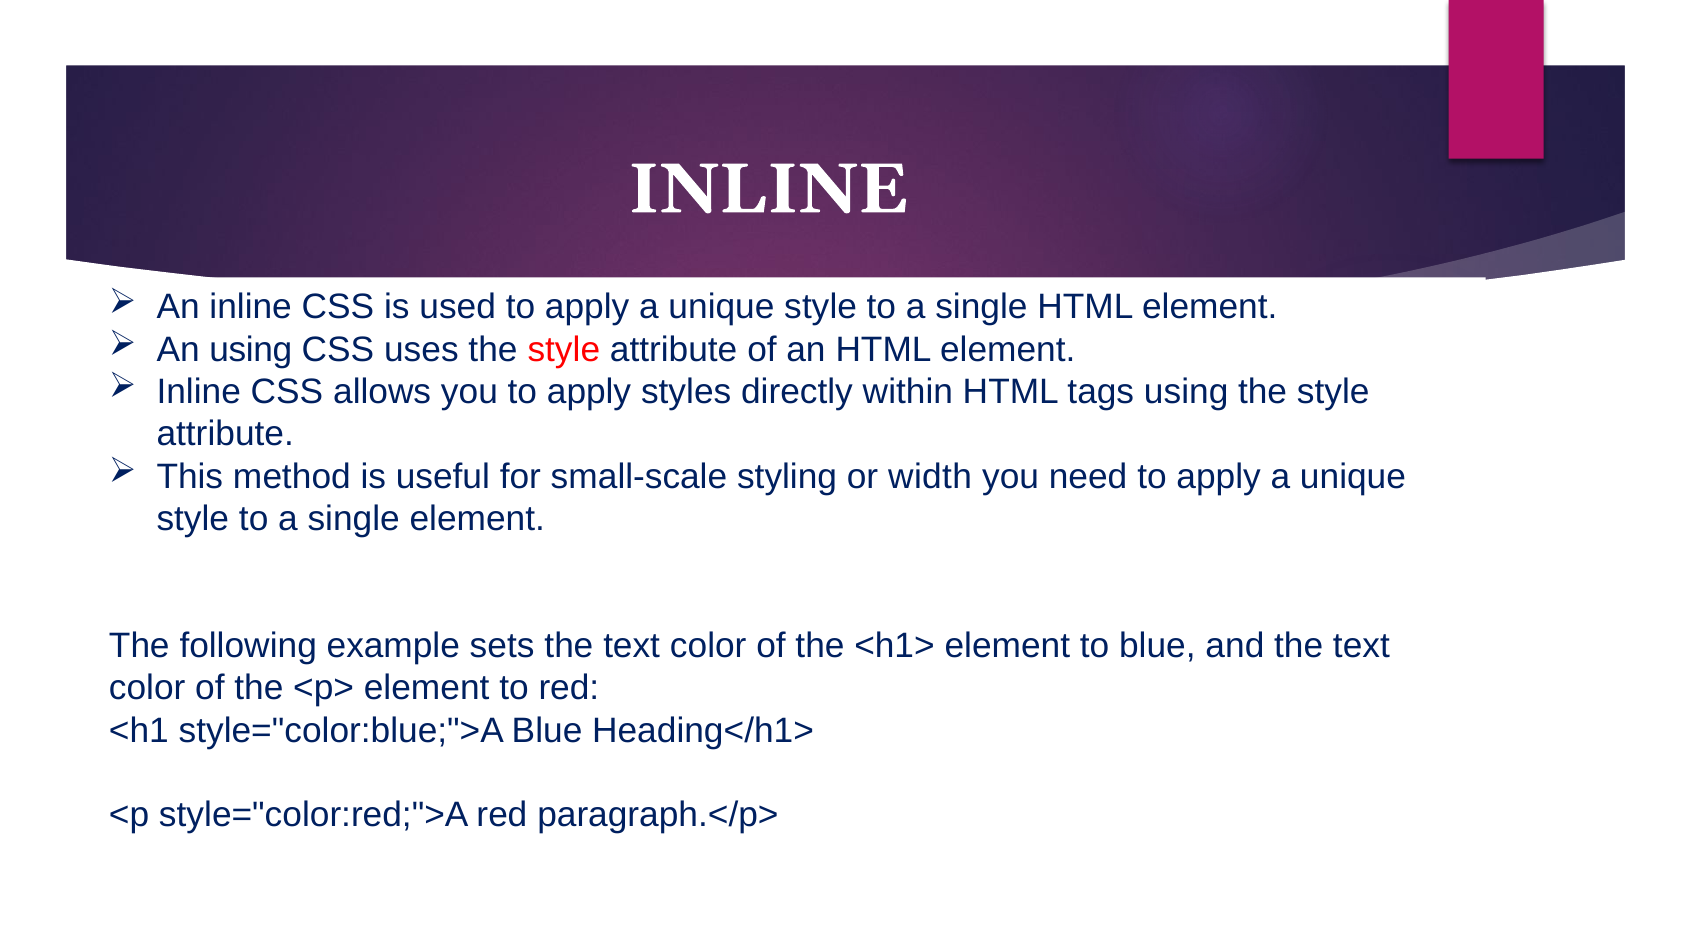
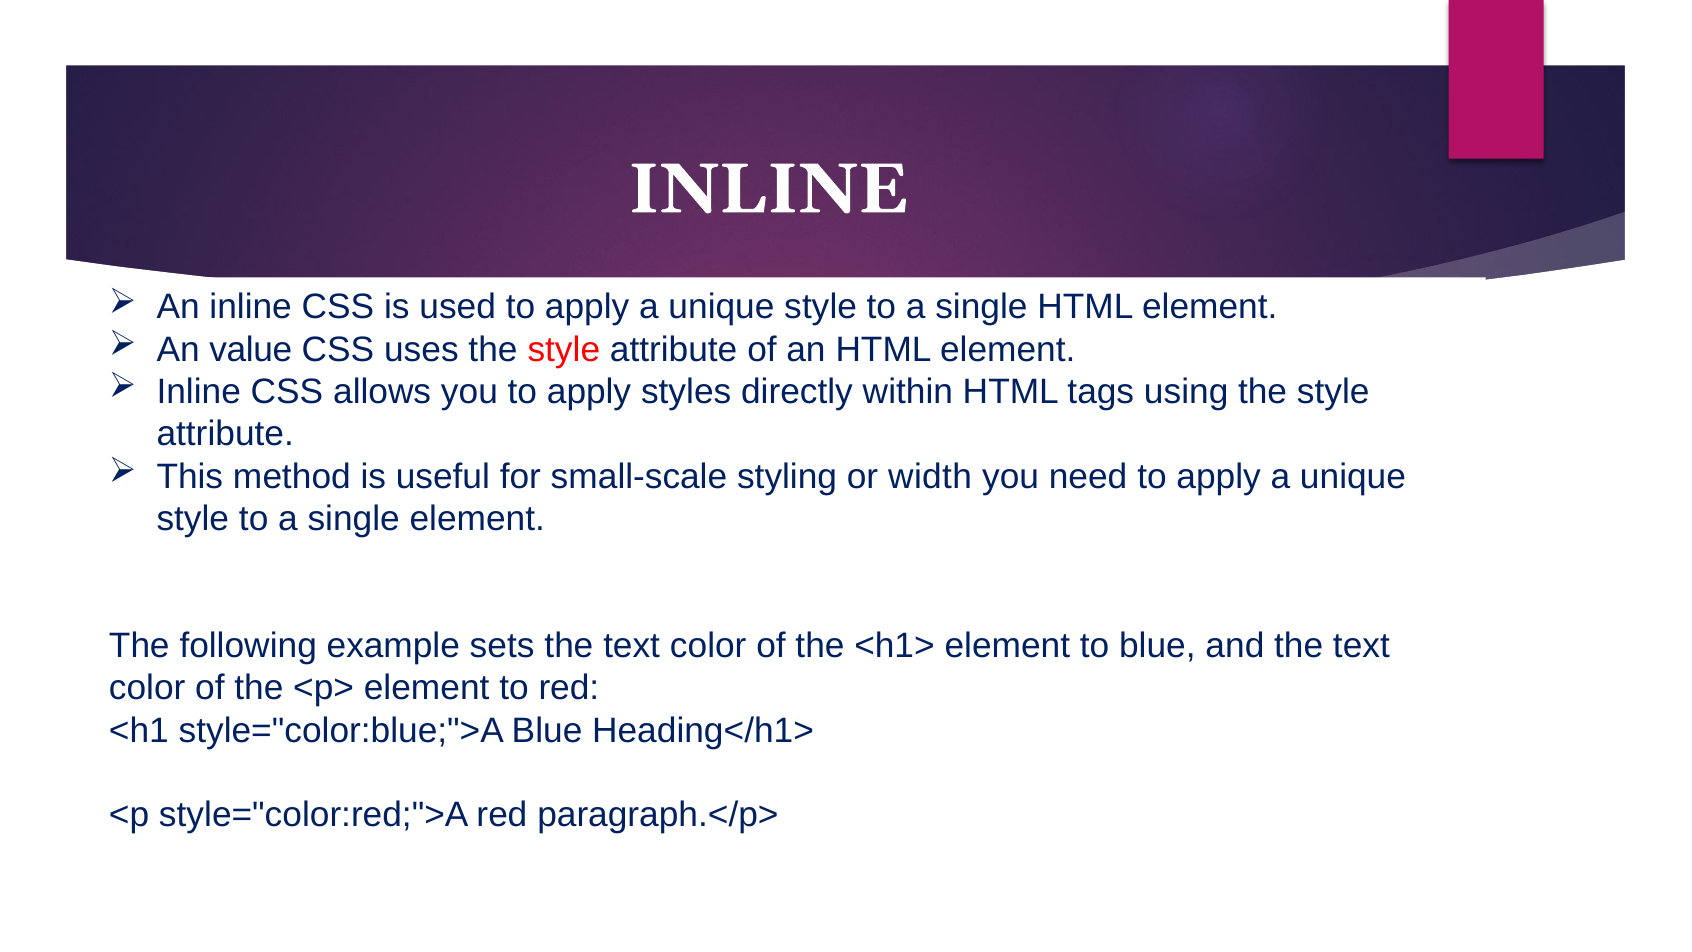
An using: using -> value
